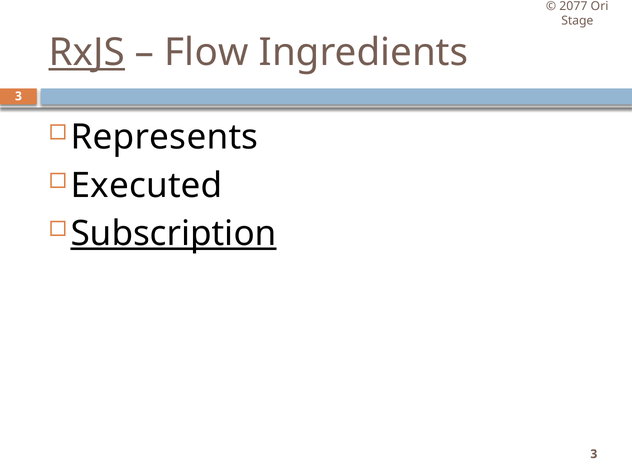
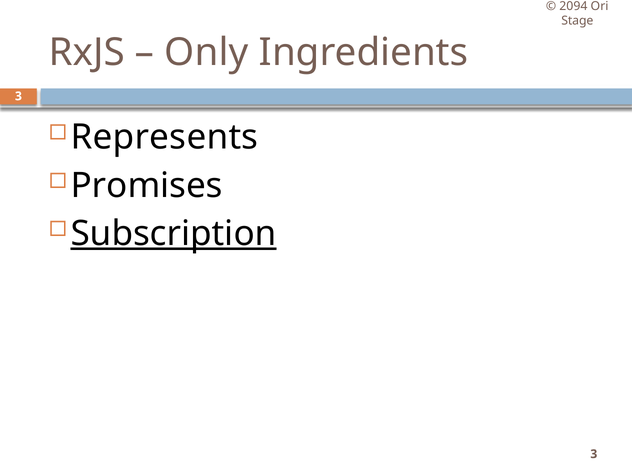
2077: 2077 -> 2094
RxJS underline: present -> none
Flow: Flow -> Only
Executed: Executed -> Promises
